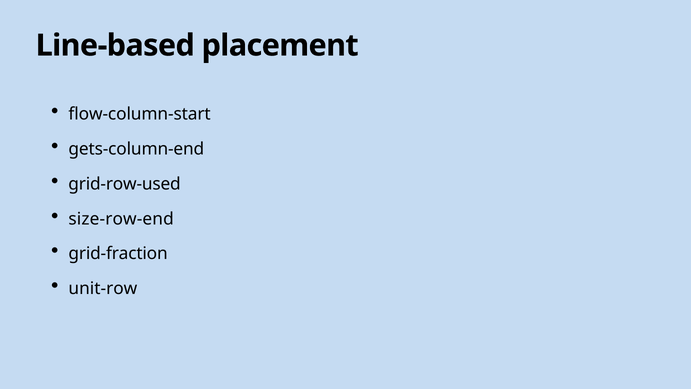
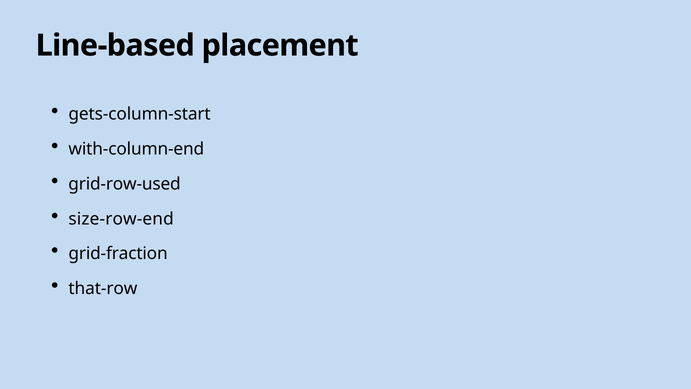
flow-column-start: flow-column-start -> gets-column-start
gets-column-end: gets-column-end -> with-column-end
unit-row: unit-row -> that-row
